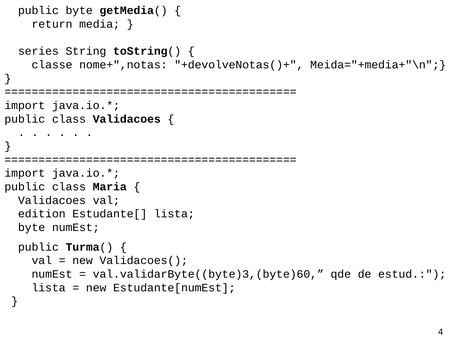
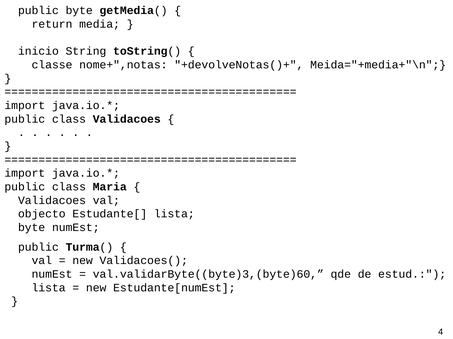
series: series -> inicio
edition: edition -> objecto
